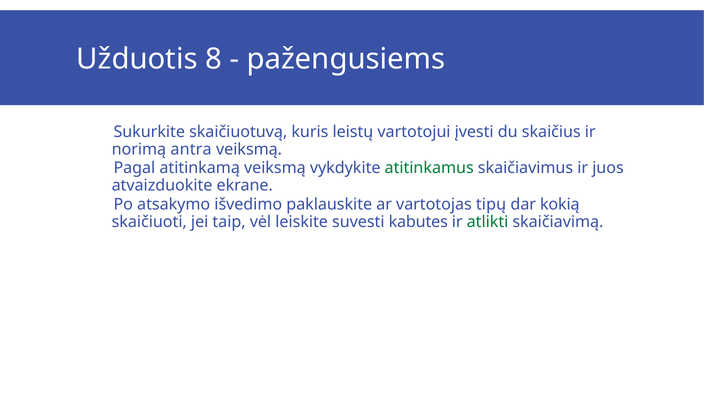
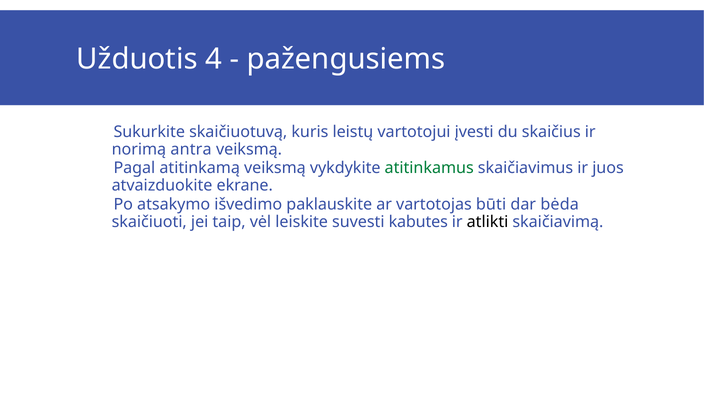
8: 8 -> 4
tipų: tipų -> būti
kokią: kokią -> bėda
atlikti colour: green -> black
